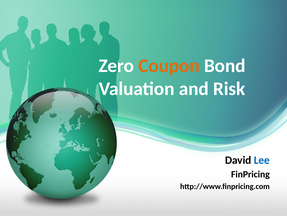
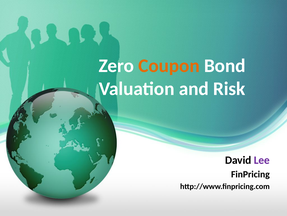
Lee colour: blue -> purple
